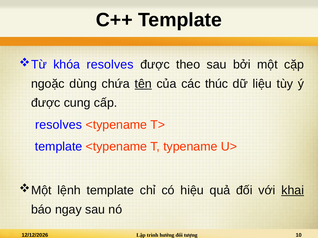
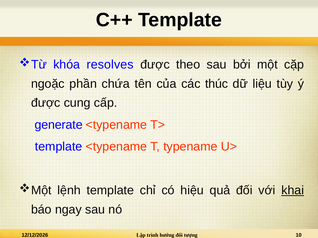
dùng: dùng -> phần
tên underline: present -> none
resolves at (59, 125): resolves -> generate
